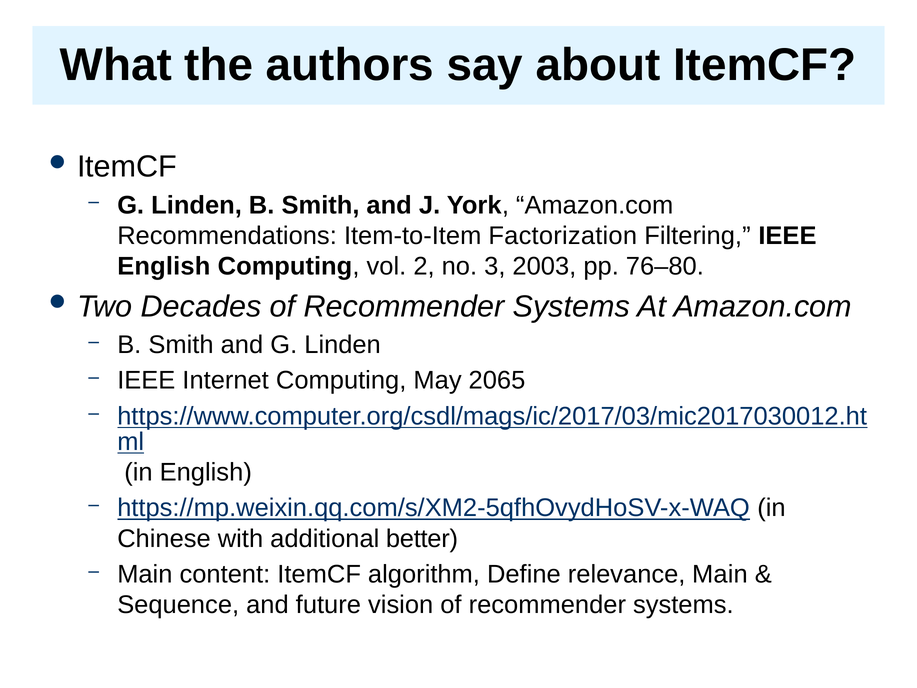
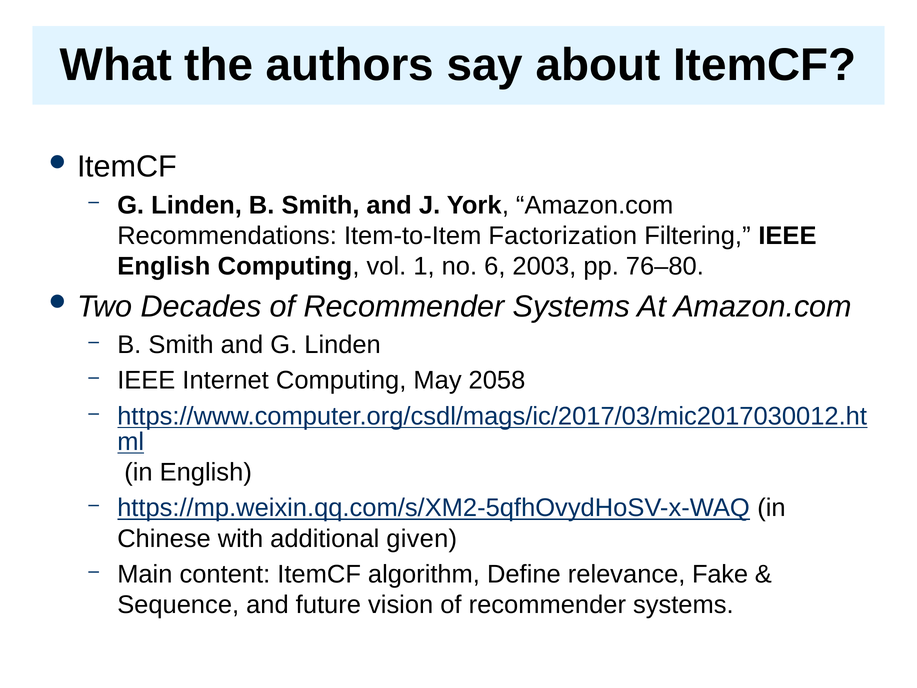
2: 2 -> 1
3: 3 -> 6
2065: 2065 -> 2058
better: better -> given
relevance Main: Main -> Fake
